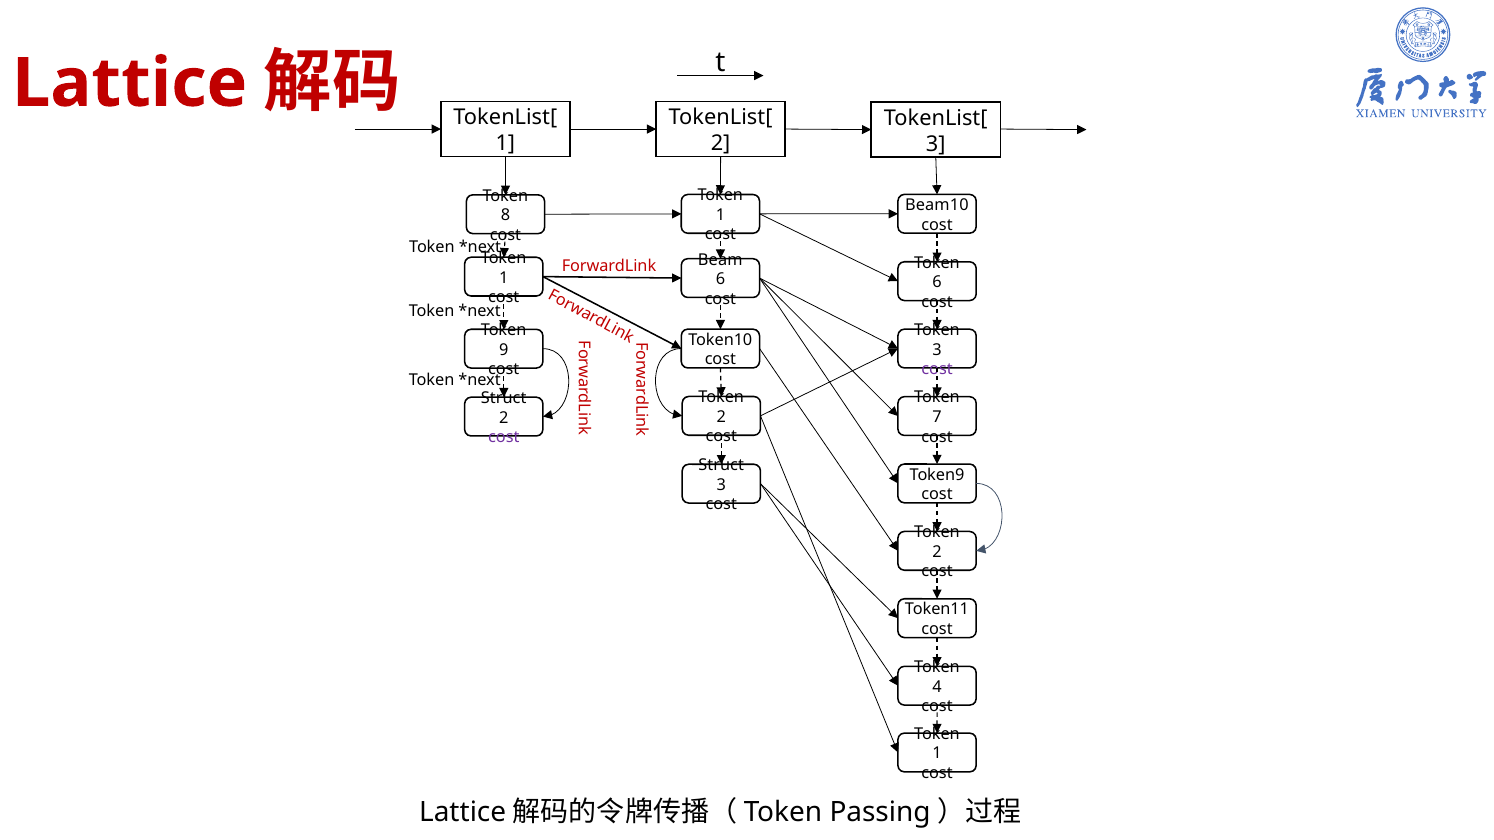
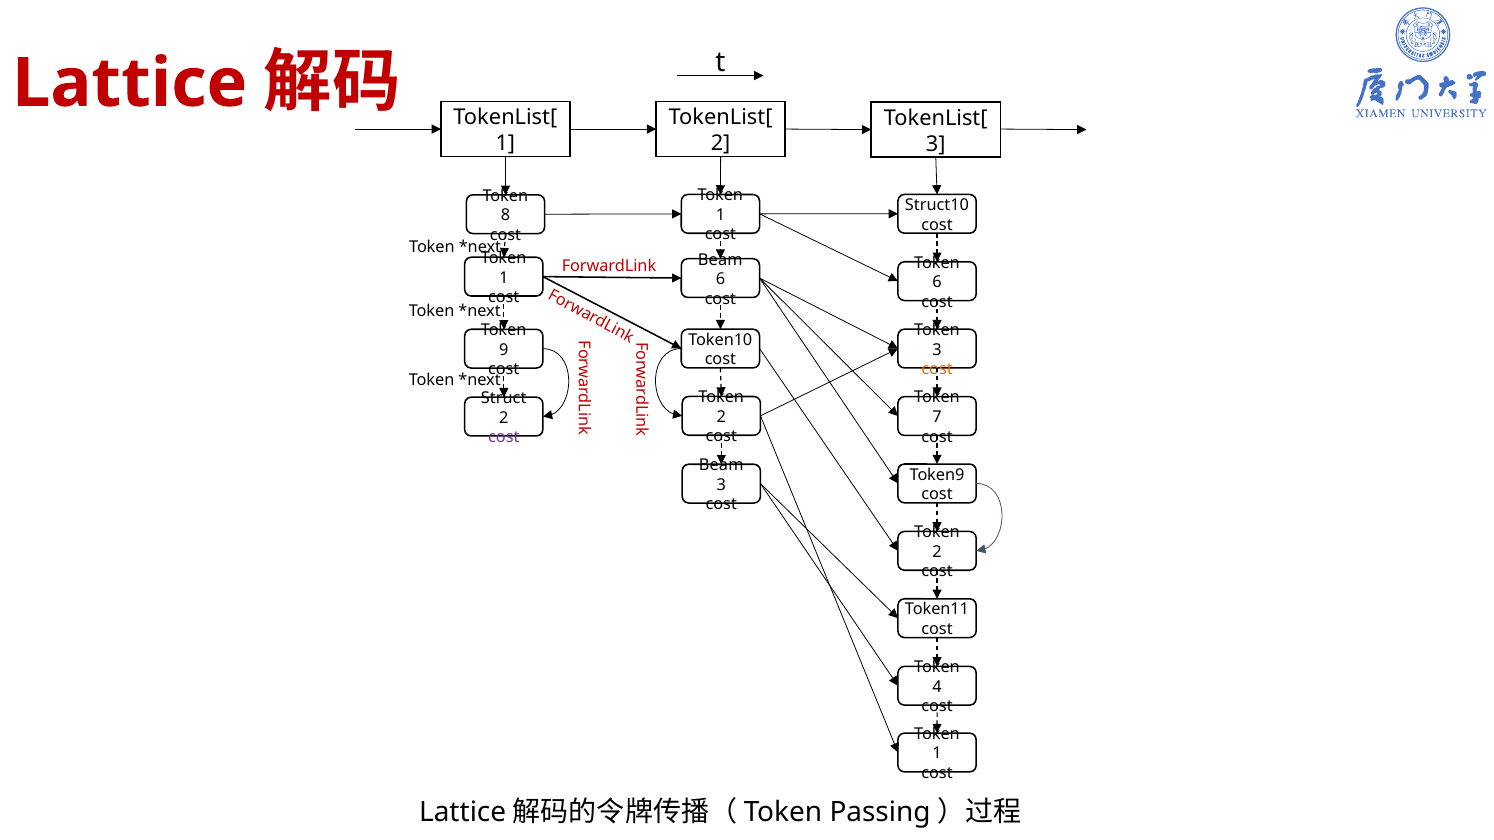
Beam10: Beam10 -> Struct10
cost at (937, 369) colour: purple -> orange
Struct at (721, 465): Struct -> Beam
